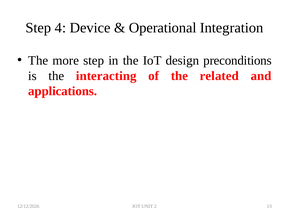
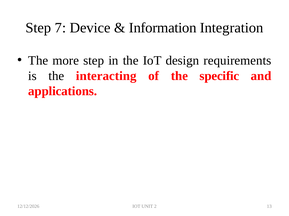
4: 4 -> 7
Operational: Operational -> Information
preconditions: preconditions -> requirements
related: related -> specific
